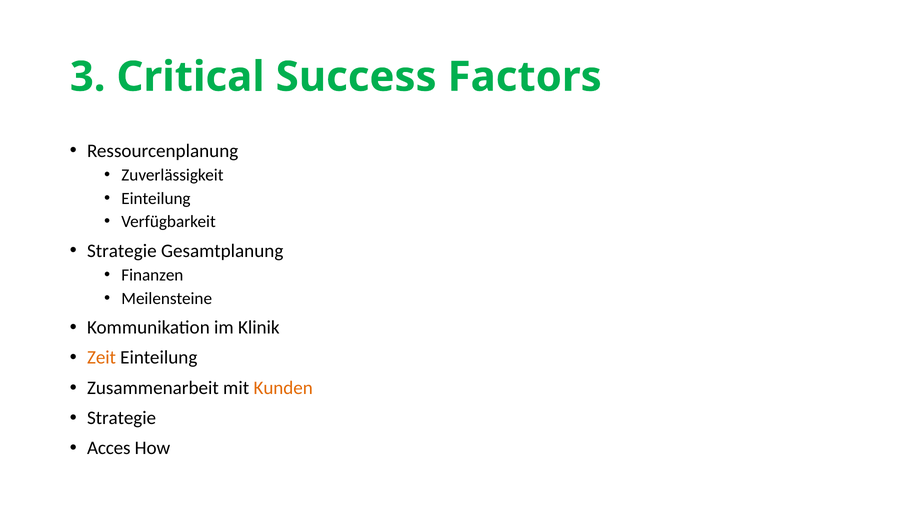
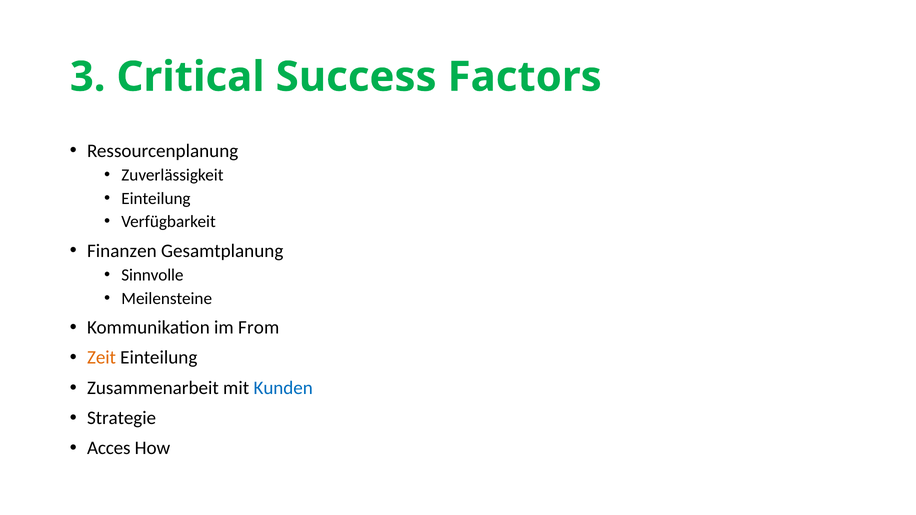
Strategie at (122, 251): Strategie -> Finanzen
Finanzen: Finanzen -> Sinnvolle
Klinik: Klinik -> From
Kunden colour: orange -> blue
